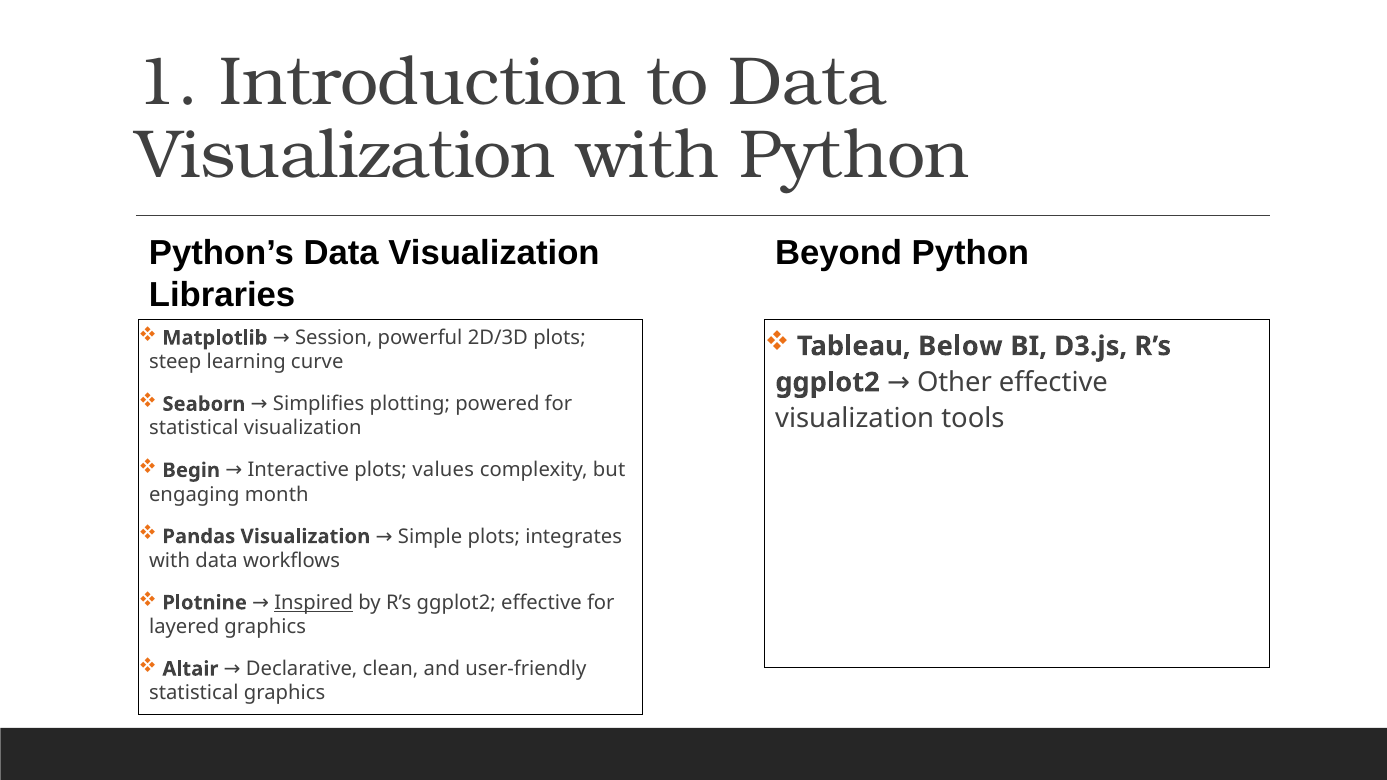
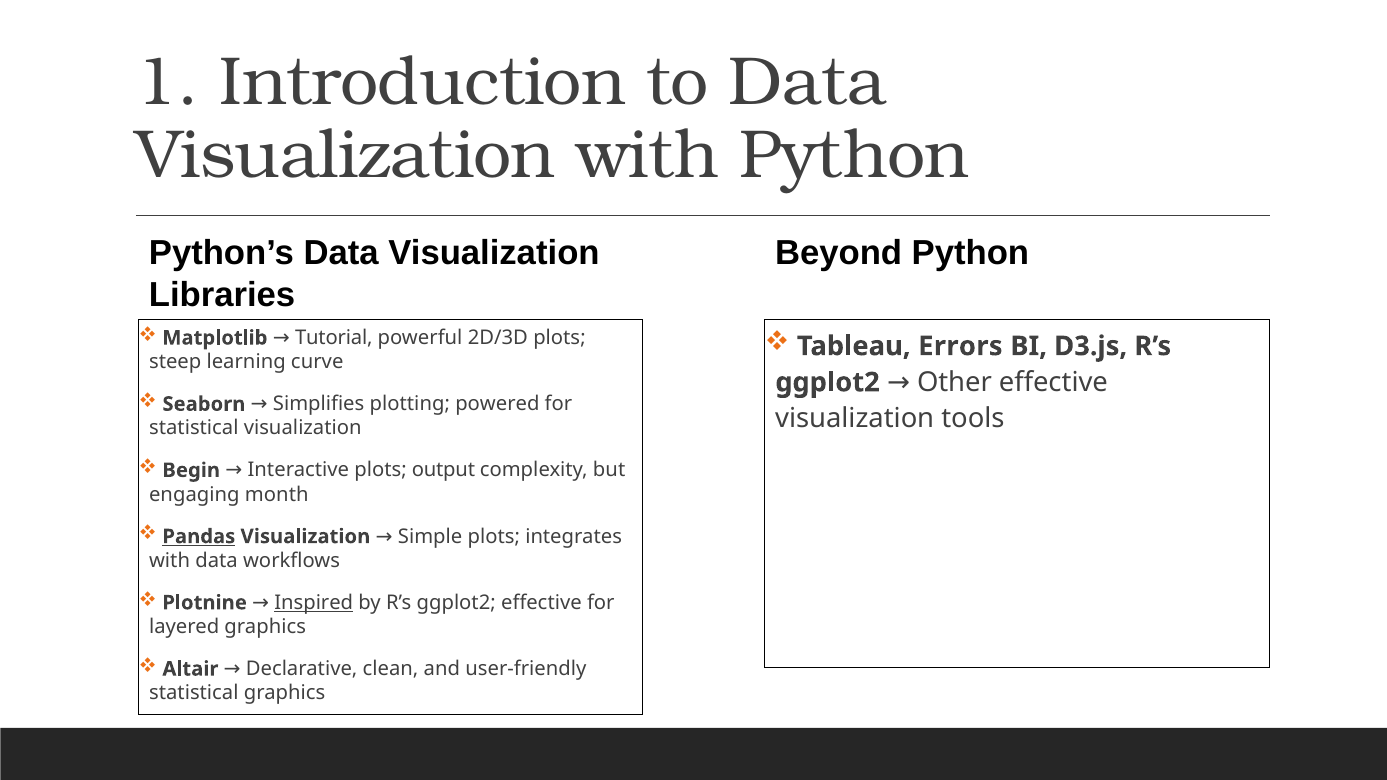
Session: Session -> Tutorial
Below: Below -> Errors
values: values -> output
Pandas underline: none -> present
